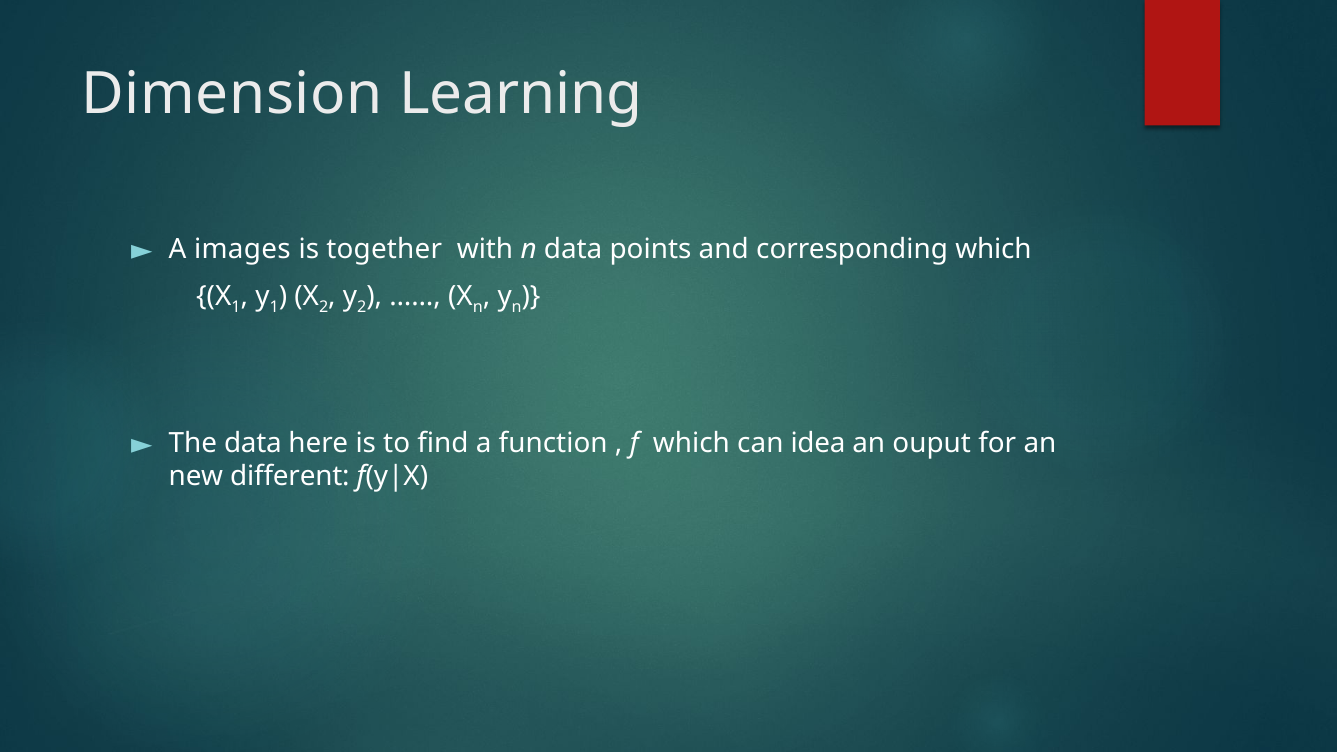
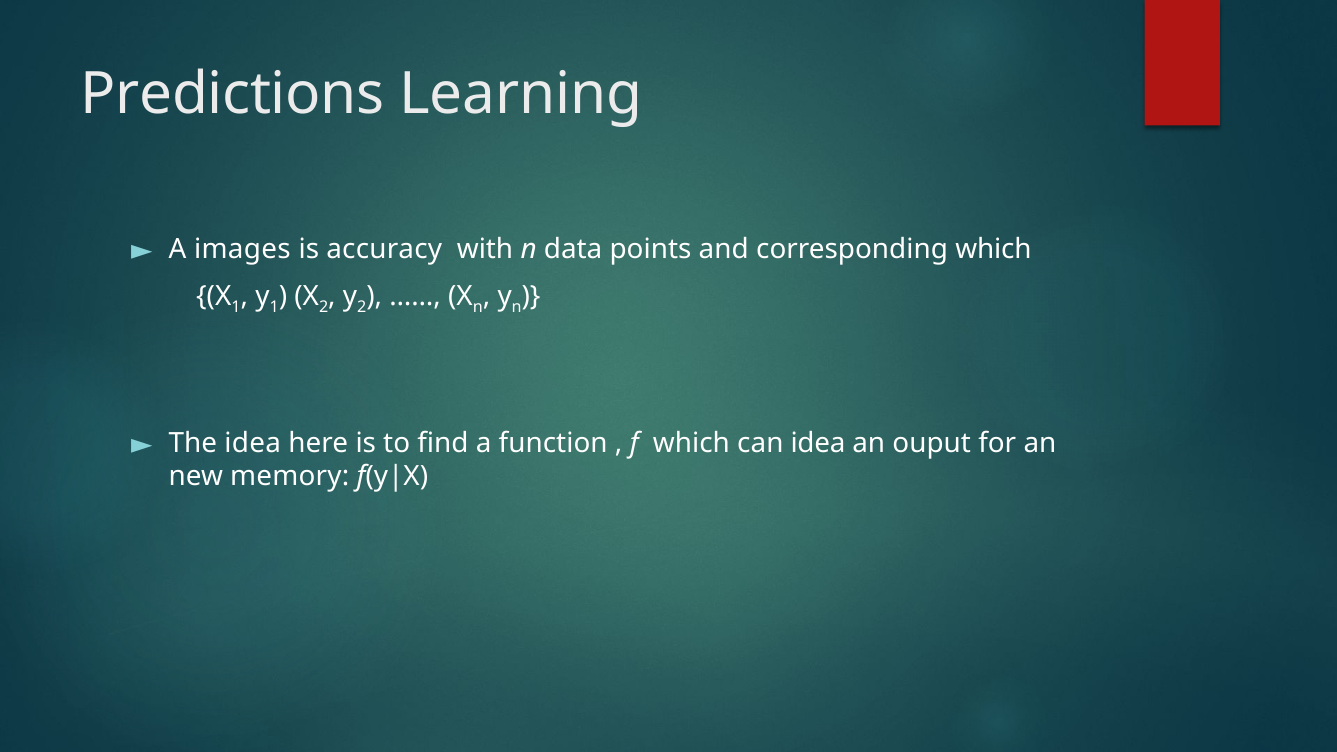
Dimension: Dimension -> Predictions
together: together -> accuracy
The data: data -> idea
different: different -> memory
